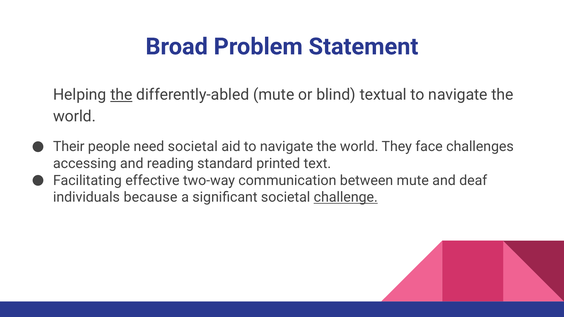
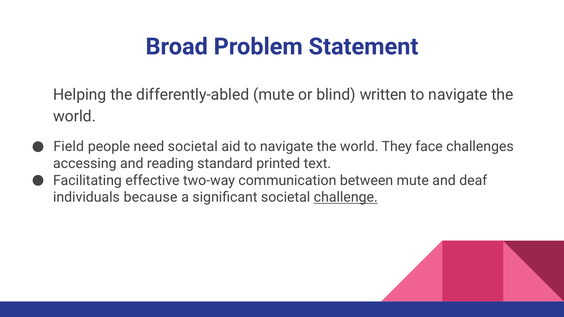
the at (121, 95) underline: present -> none
textual: textual -> written
Their: Their -> Field
